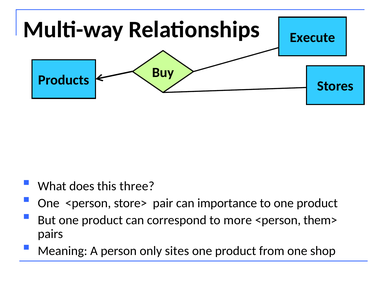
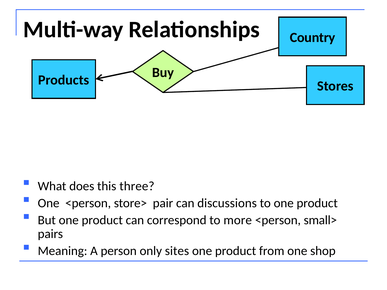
Execute: Execute -> Country
importance: importance -> discussions
them>: them> -> small>
